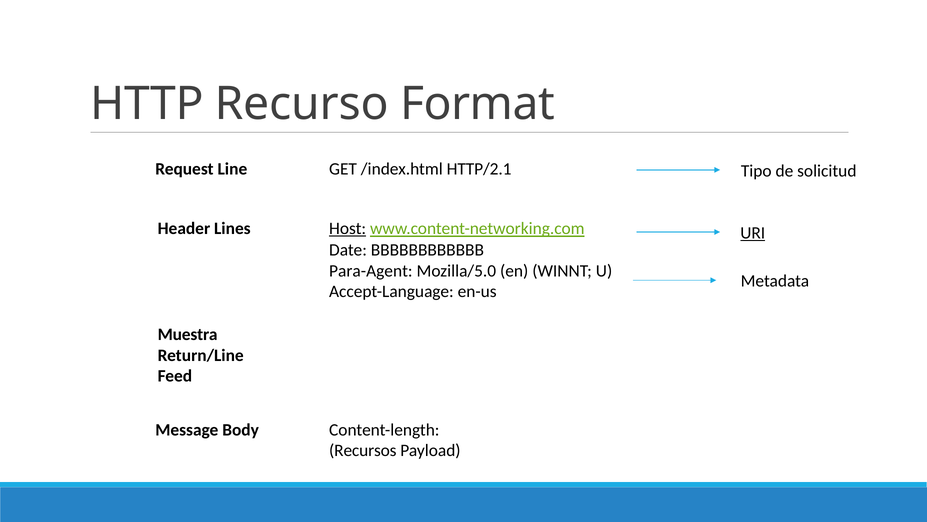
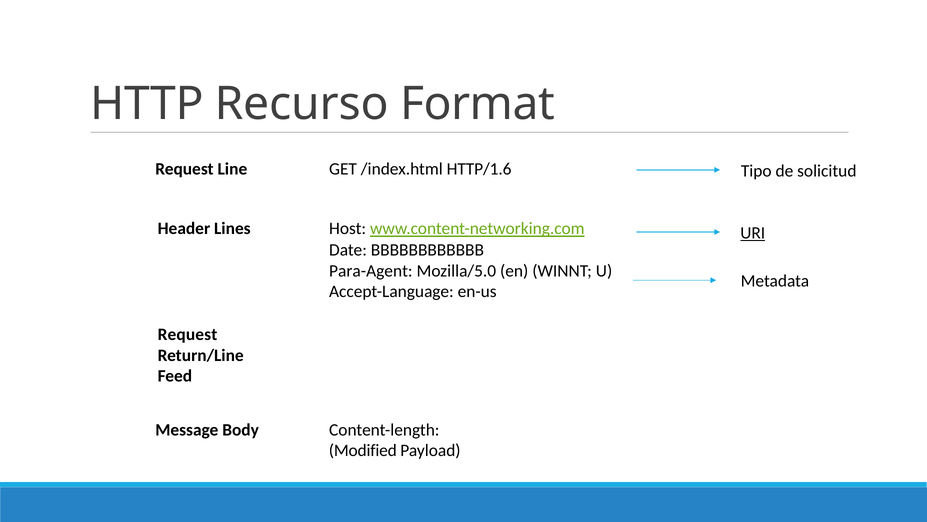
HTTP/2.1: HTTP/2.1 -> HTTP/1.6
Host underline: present -> none
Muestra at (188, 334): Muestra -> Request
Recursos: Recursos -> Modified
